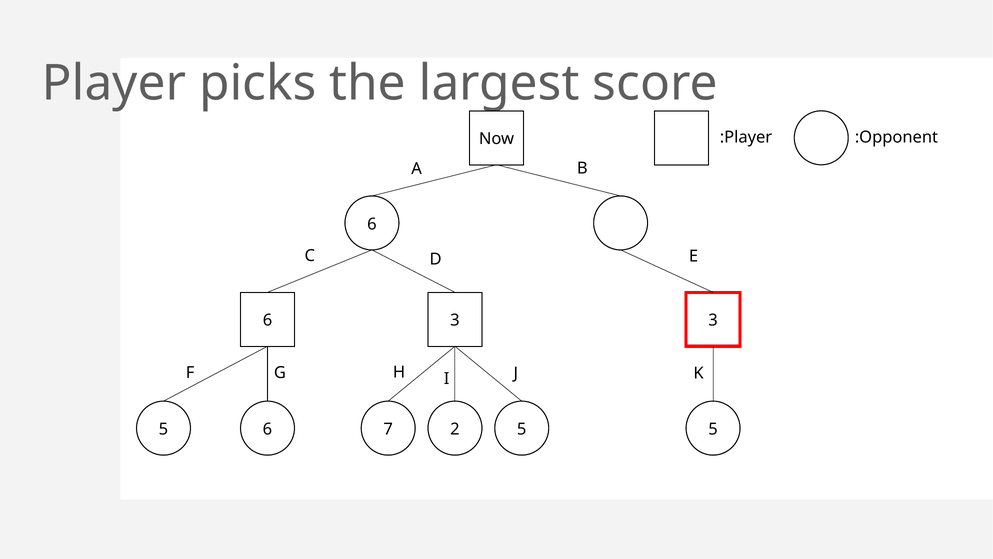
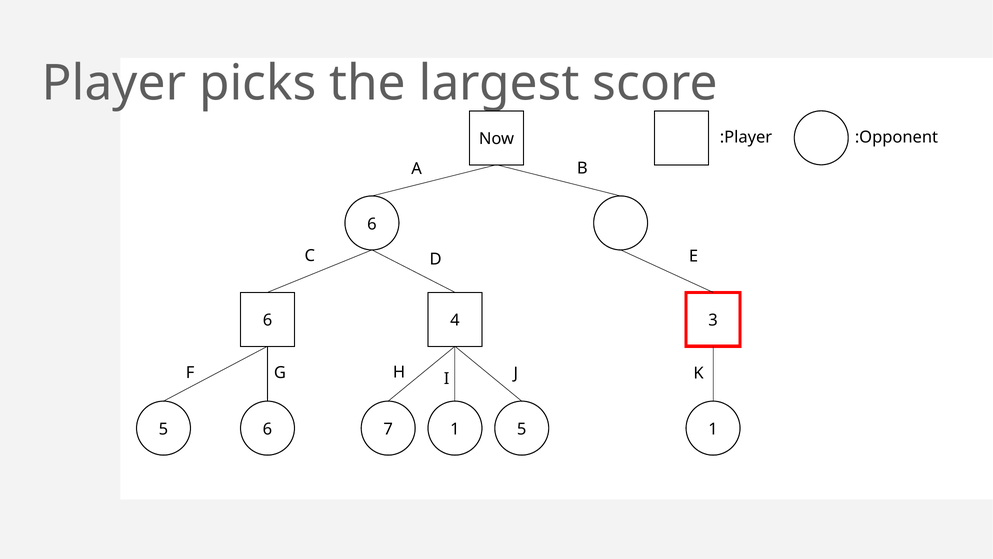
6 3: 3 -> 4
7 2: 2 -> 1
5 5: 5 -> 1
